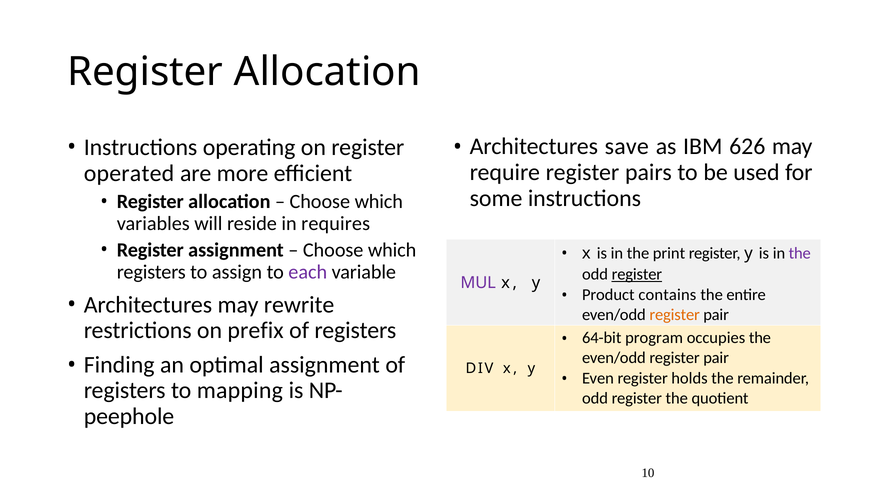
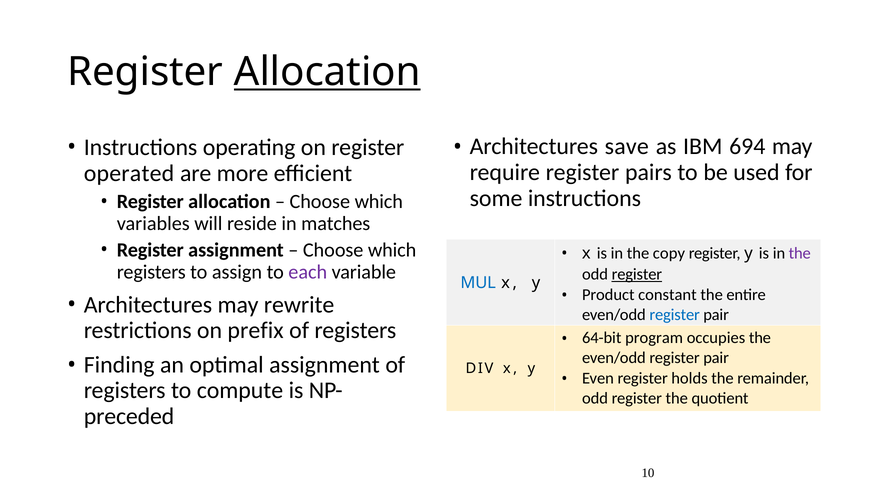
Allocation at (327, 72) underline: none -> present
626: 626 -> 694
requires: requires -> matches
print: print -> copy
MUL colour: purple -> blue
contains: contains -> constant
register at (675, 315) colour: orange -> blue
mapping: mapping -> compute
peephole: peephole -> preceded
